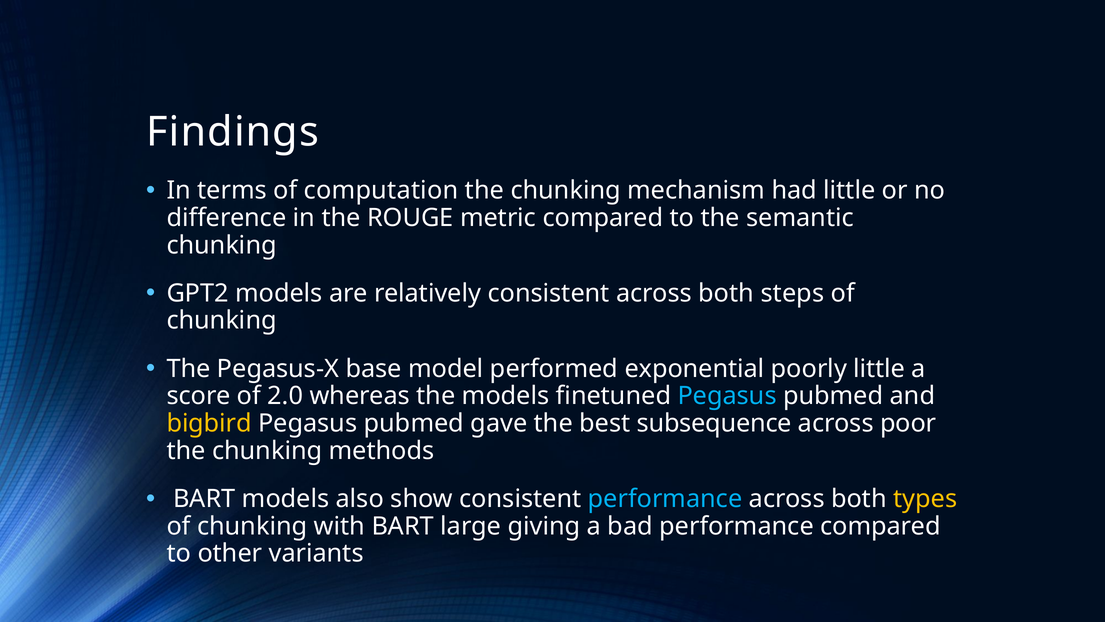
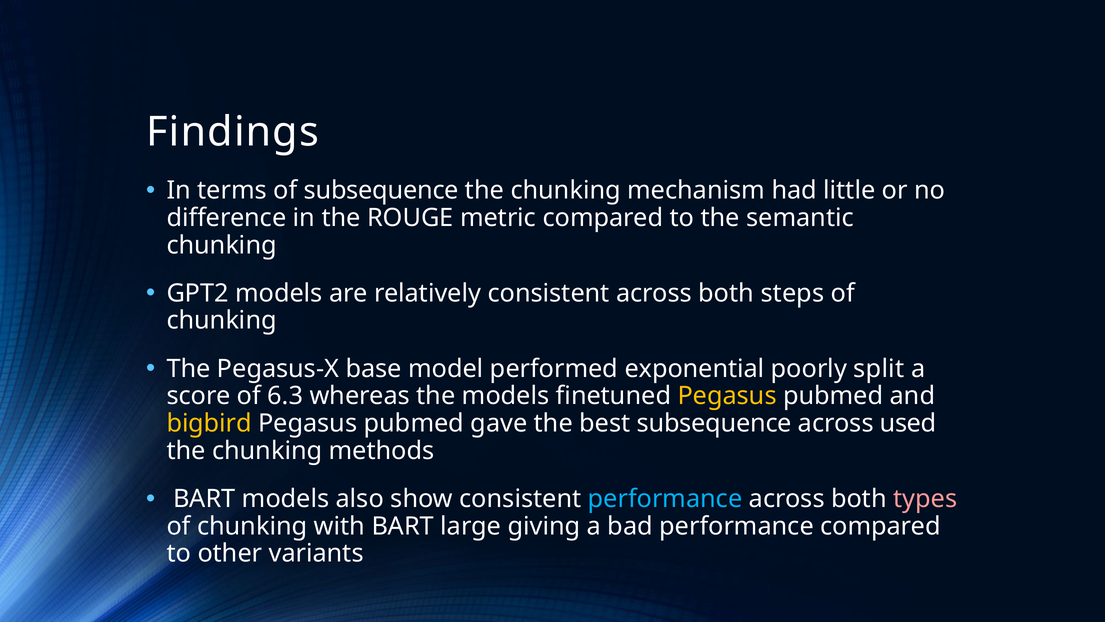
of computation: computation -> subsequence
poorly little: little -> split
2.0: 2.0 -> 6.3
Pegasus at (727, 396) colour: light blue -> yellow
poor: poor -> used
types colour: yellow -> pink
